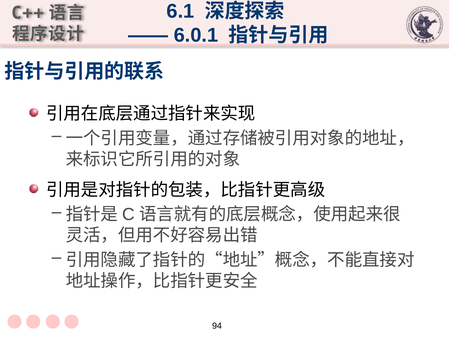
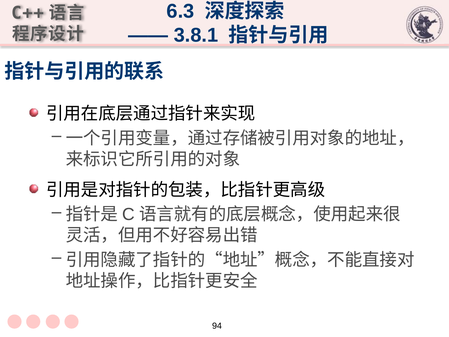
6.1: 6.1 -> 6.3
6.0.1: 6.0.1 -> 3.8.1
